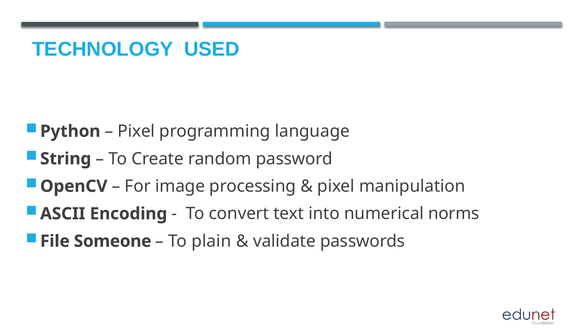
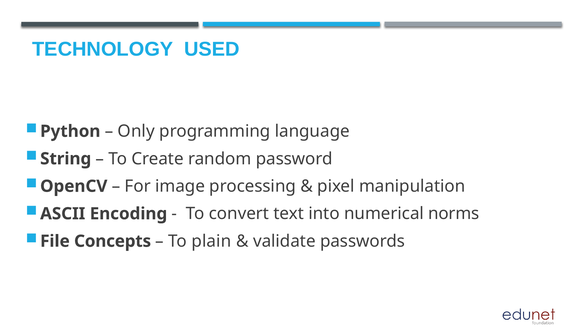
Pixel at (136, 131): Pixel -> Only
Someone: Someone -> Concepts
